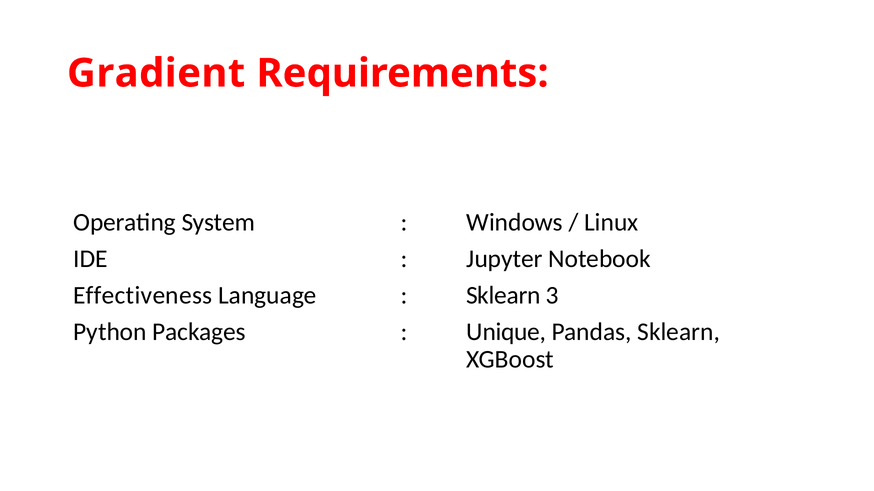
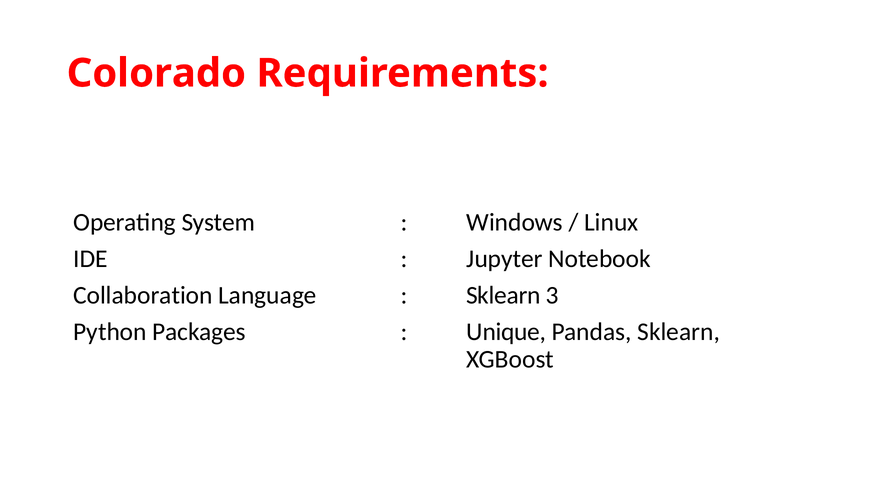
Gradient: Gradient -> Colorado
Effectiveness: Effectiveness -> Collaboration
